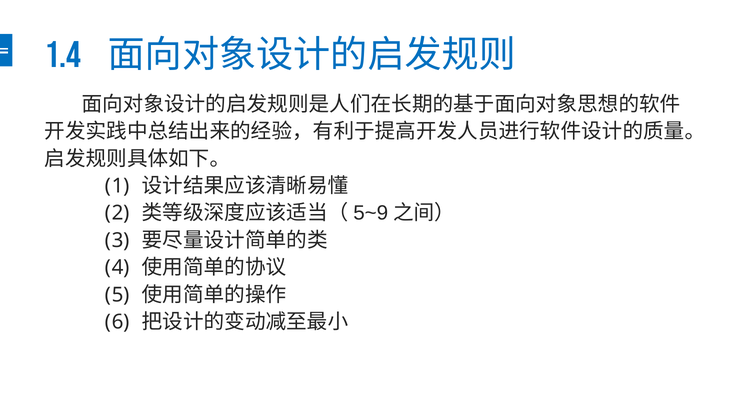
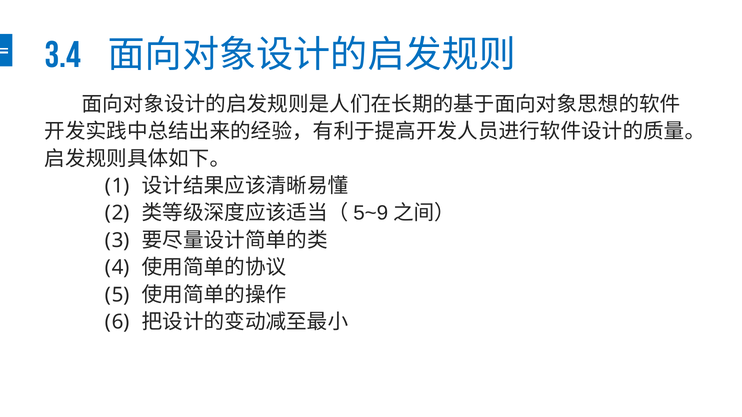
1.4: 1.4 -> 3.4
